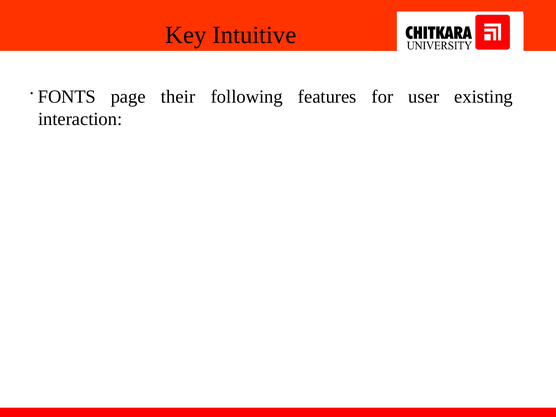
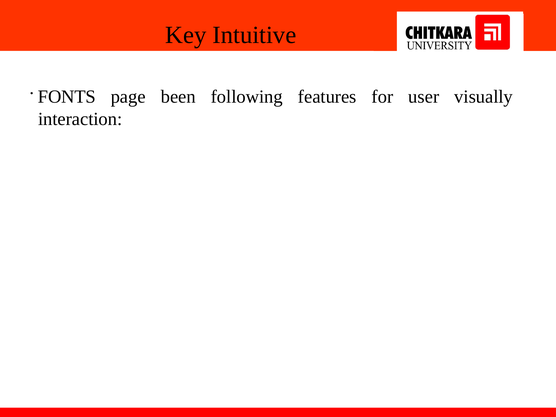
their: their -> been
existing: existing -> visually
